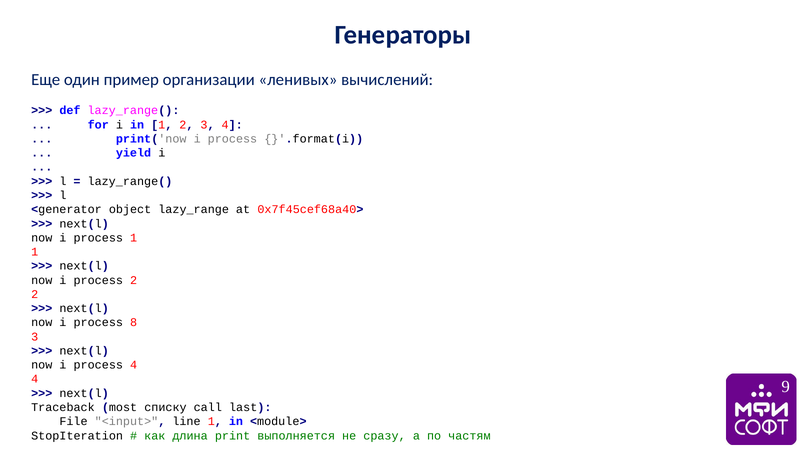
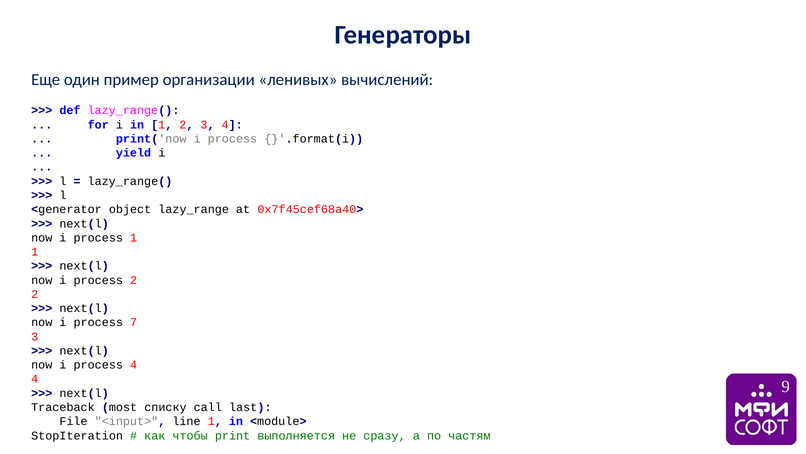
8: 8 -> 7
длина: длина -> чтобы
